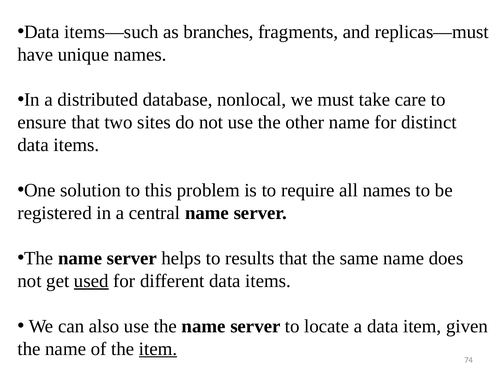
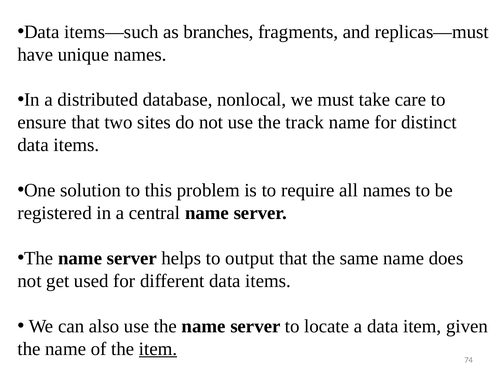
other: other -> track
results: results -> output
used underline: present -> none
